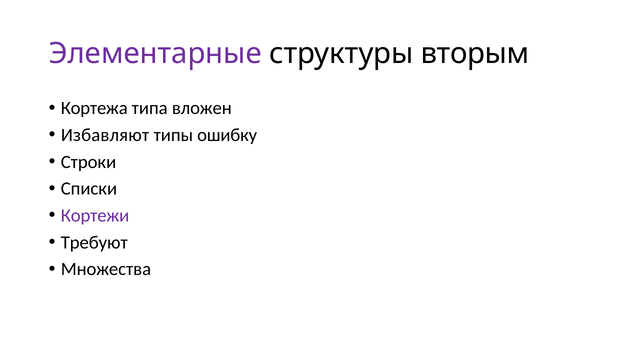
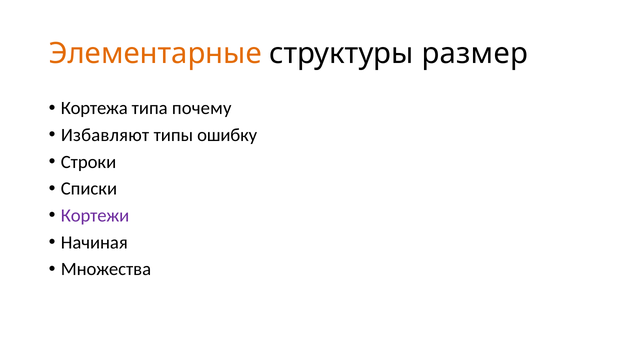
Элементарные colour: purple -> orange
вторым: вторым -> размер
вложен: вложен -> почему
Требуют: Требуют -> Начиная
